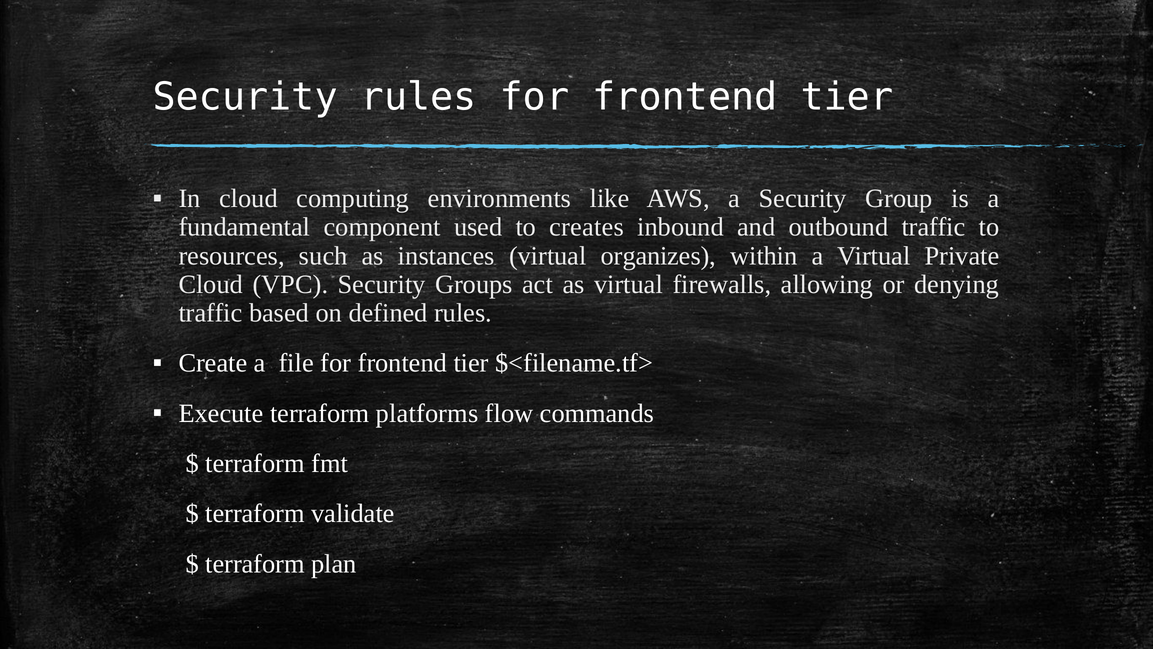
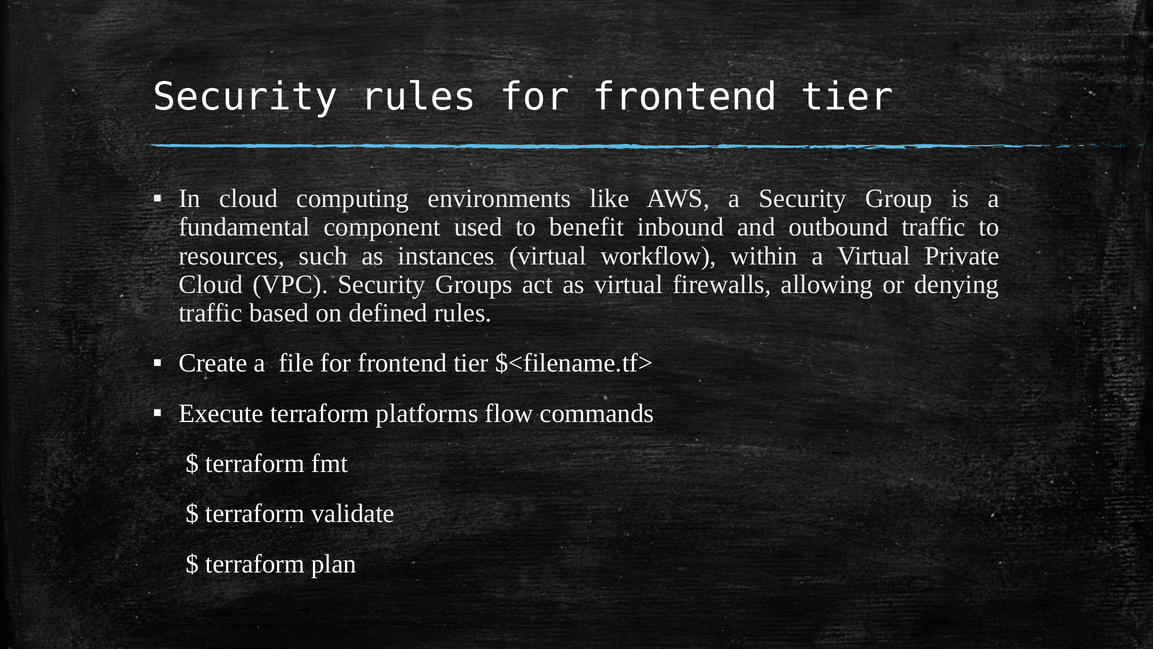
creates: creates -> benefit
organizes: organizes -> workflow
